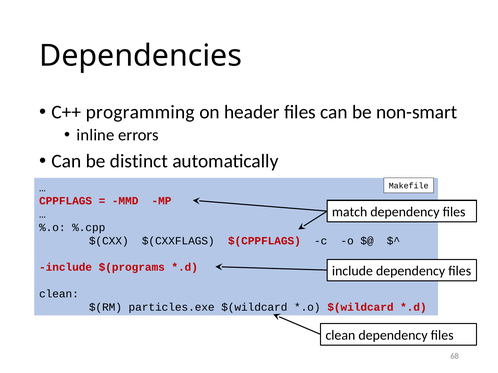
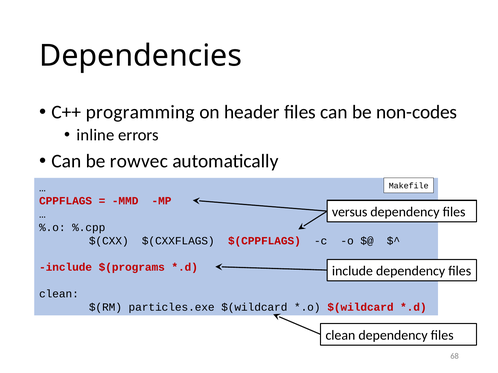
non-smart: non-smart -> non-codes
distinct: distinct -> rowvec
match: match -> versus
